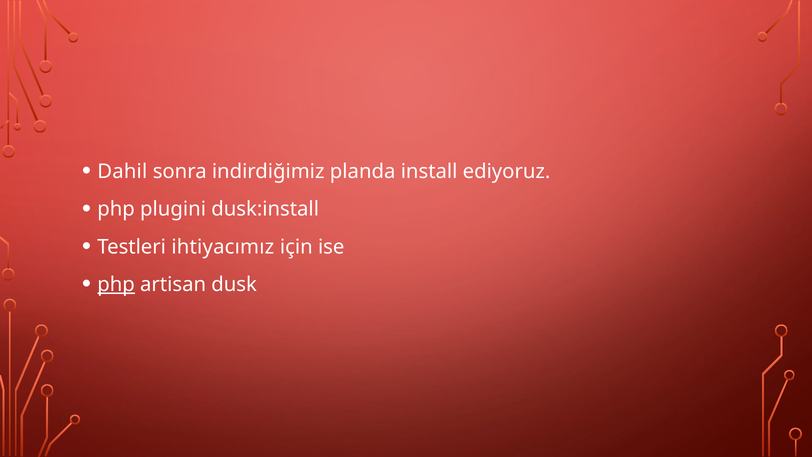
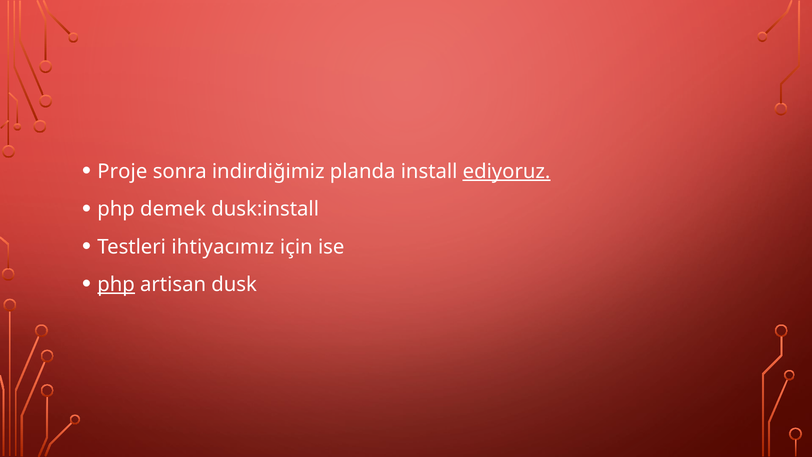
Dahil: Dahil -> Proje
ediyoruz underline: none -> present
plugini: plugini -> demek
